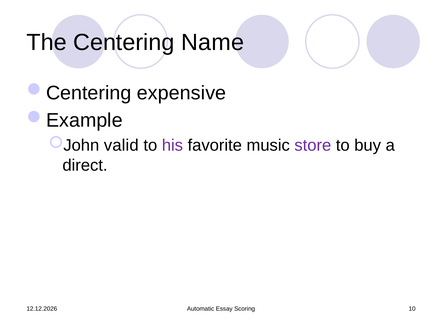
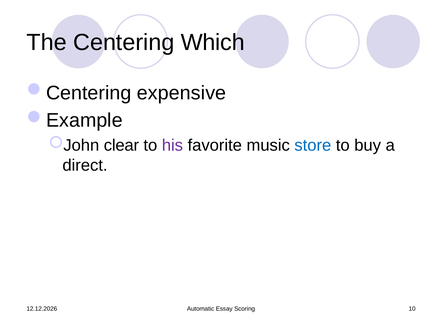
Name: Name -> Which
valid: valid -> clear
store colour: purple -> blue
